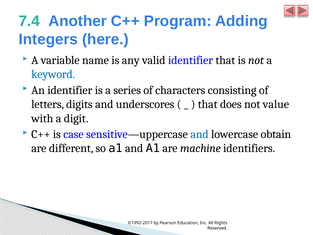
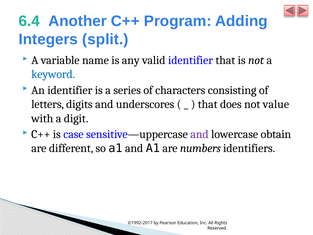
7.4: 7.4 -> 6.4
here: here -> split
and at (200, 134) colour: blue -> purple
machine: machine -> numbers
